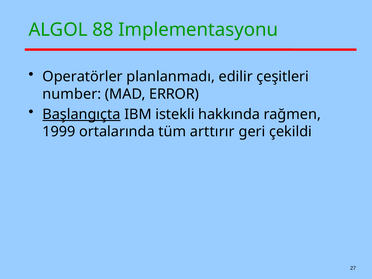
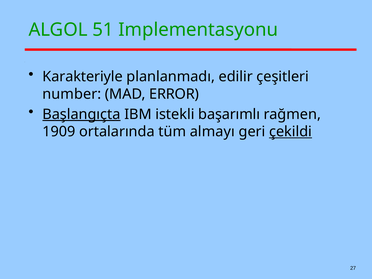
88: 88 -> 51
Operatörler: Operatörler -> Karakteriyle
hakkında: hakkında -> başarımlı
1999: 1999 -> 1909
arttırır: arttırır -> almayı
çekildi underline: none -> present
